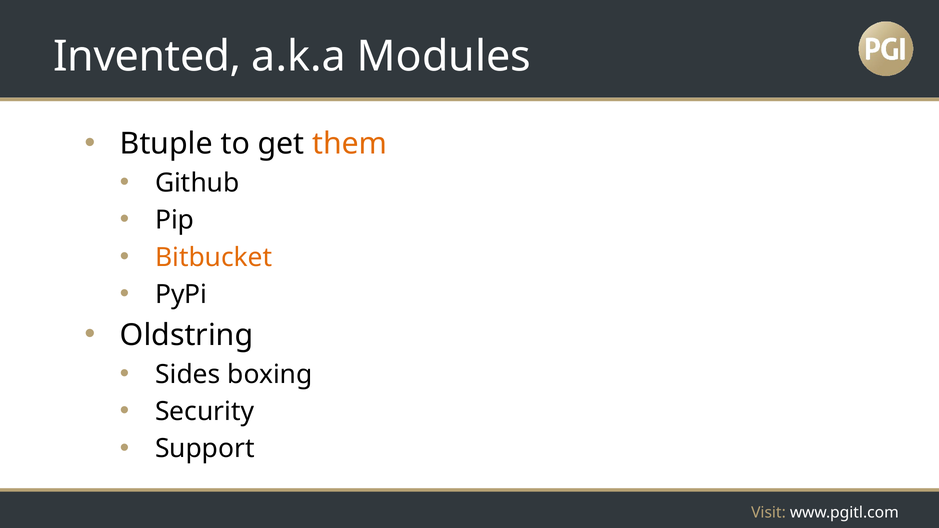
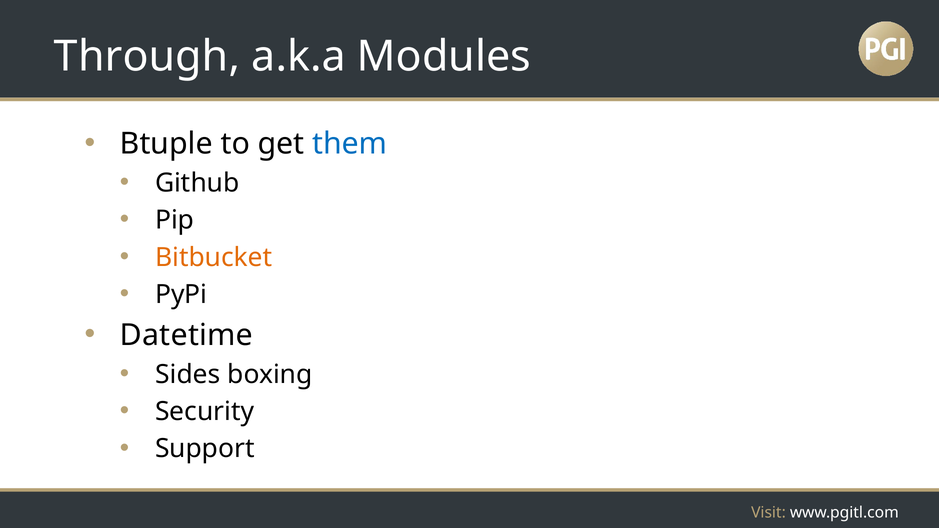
Invented: Invented -> Through
them colour: orange -> blue
Oldstring: Oldstring -> Datetime
